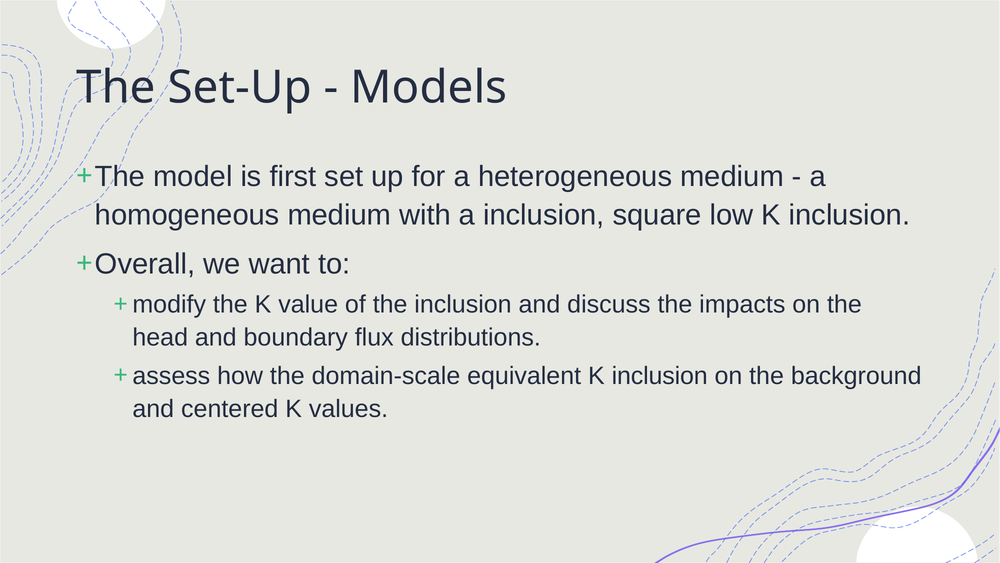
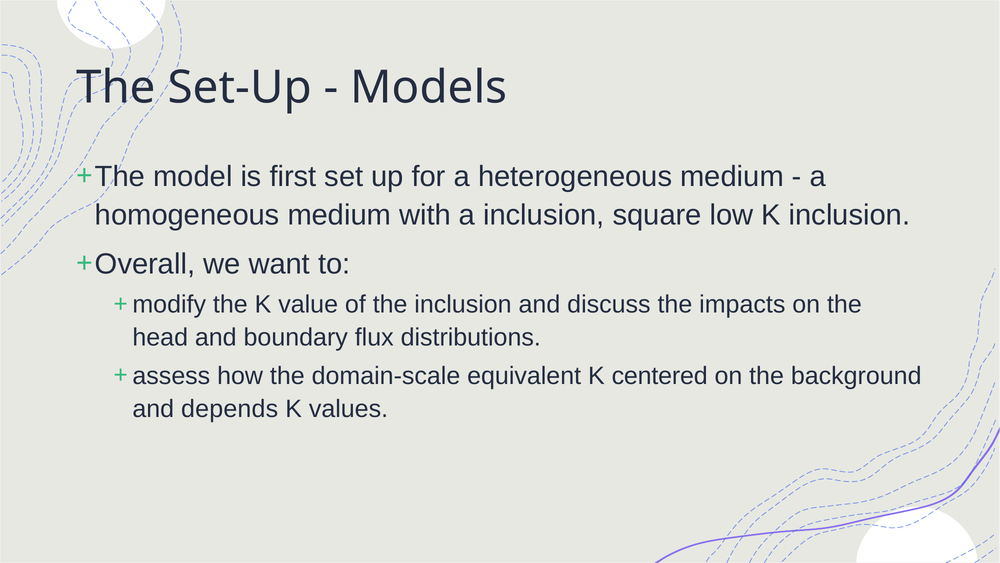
equivalent K inclusion: inclusion -> centered
centered: centered -> depends
